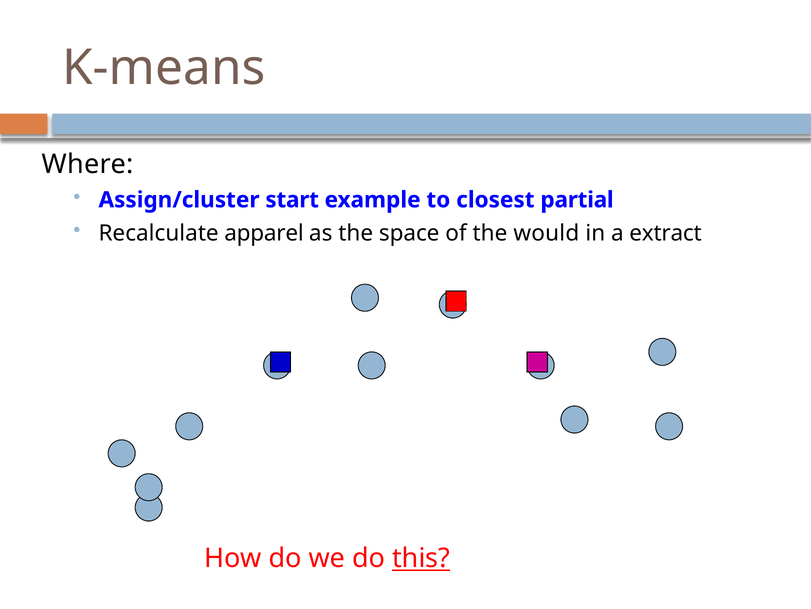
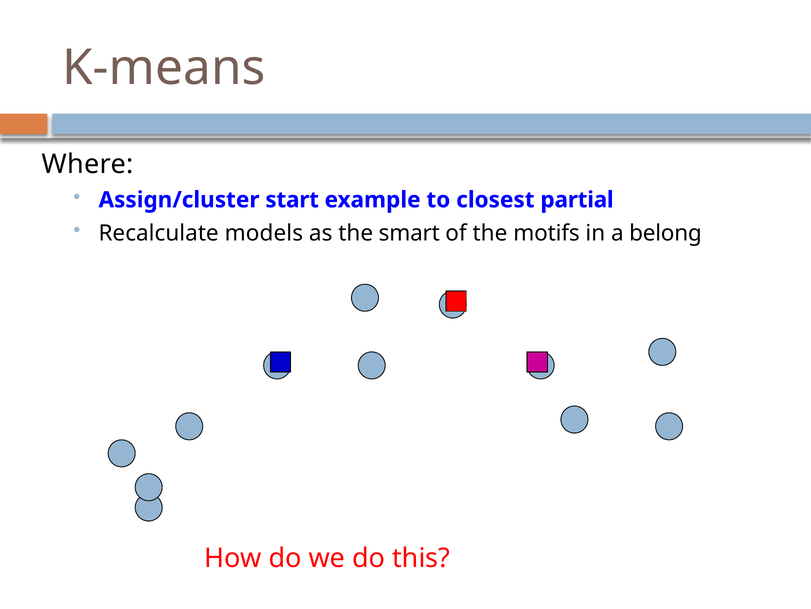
apparel: apparel -> models
space: space -> smart
would: would -> motifs
extract: extract -> belong
this underline: present -> none
